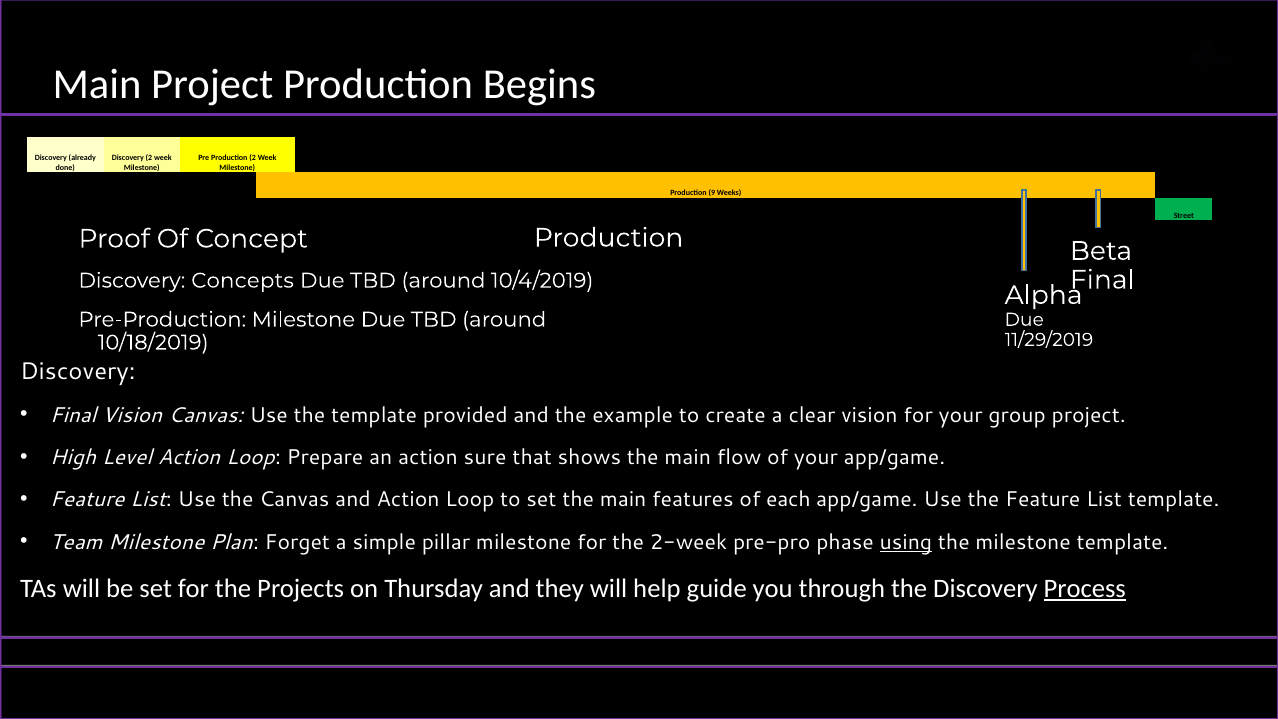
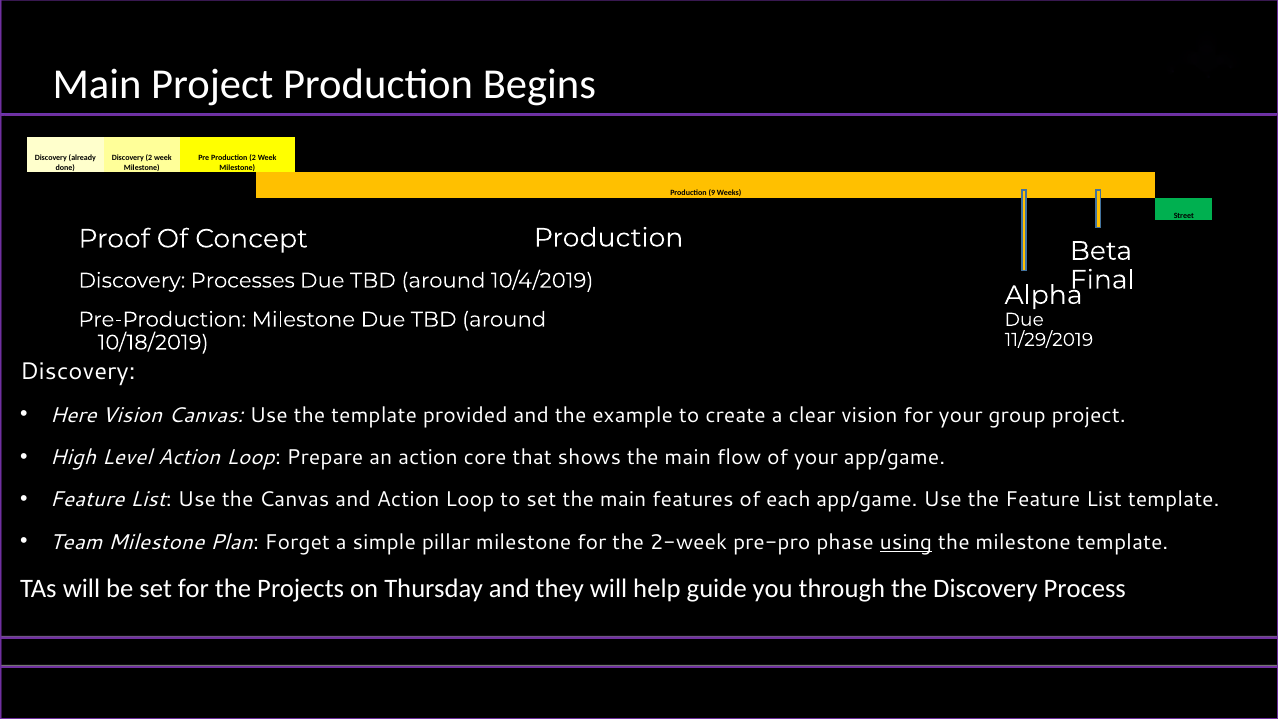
Concepts: Concepts -> Processes
Final at (73, 415): Final -> Here
sure: sure -> core
Process underline: present -> none
